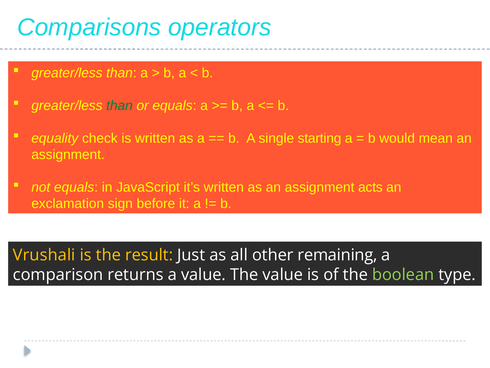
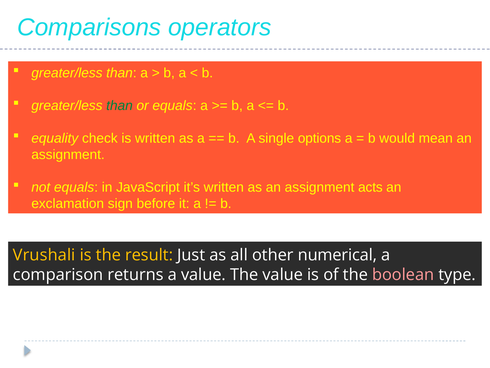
starting: starting -> options
remaining: remaining -> numerical
boolean colour: light green -> pink
